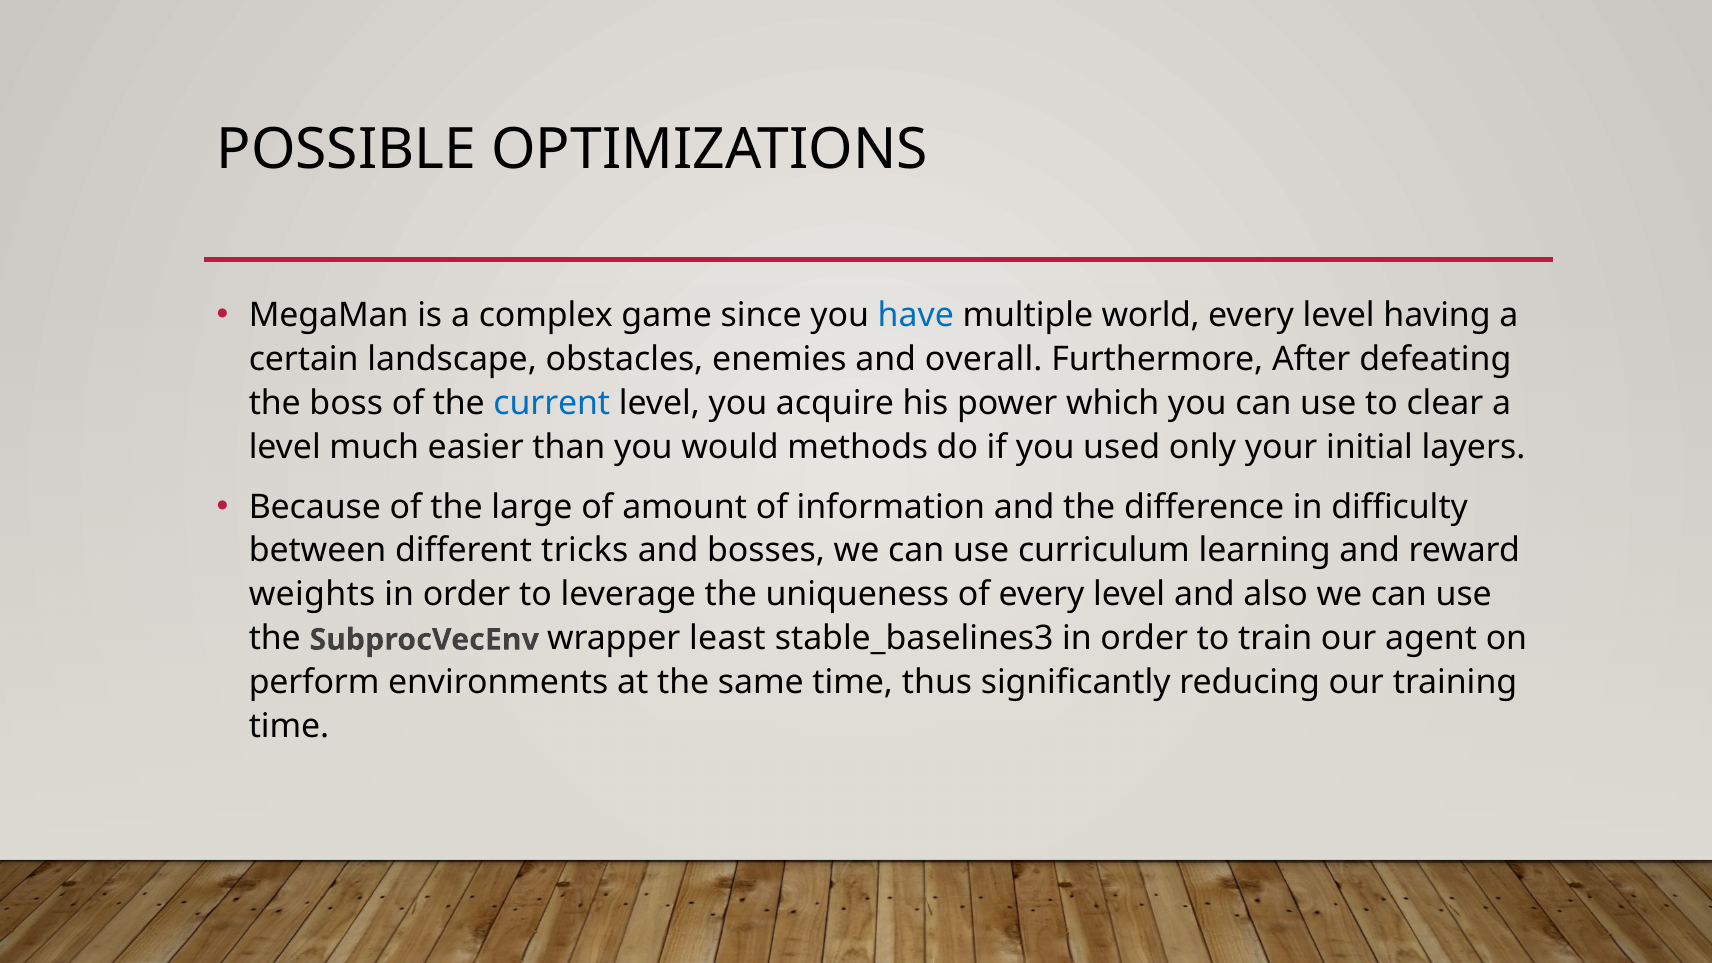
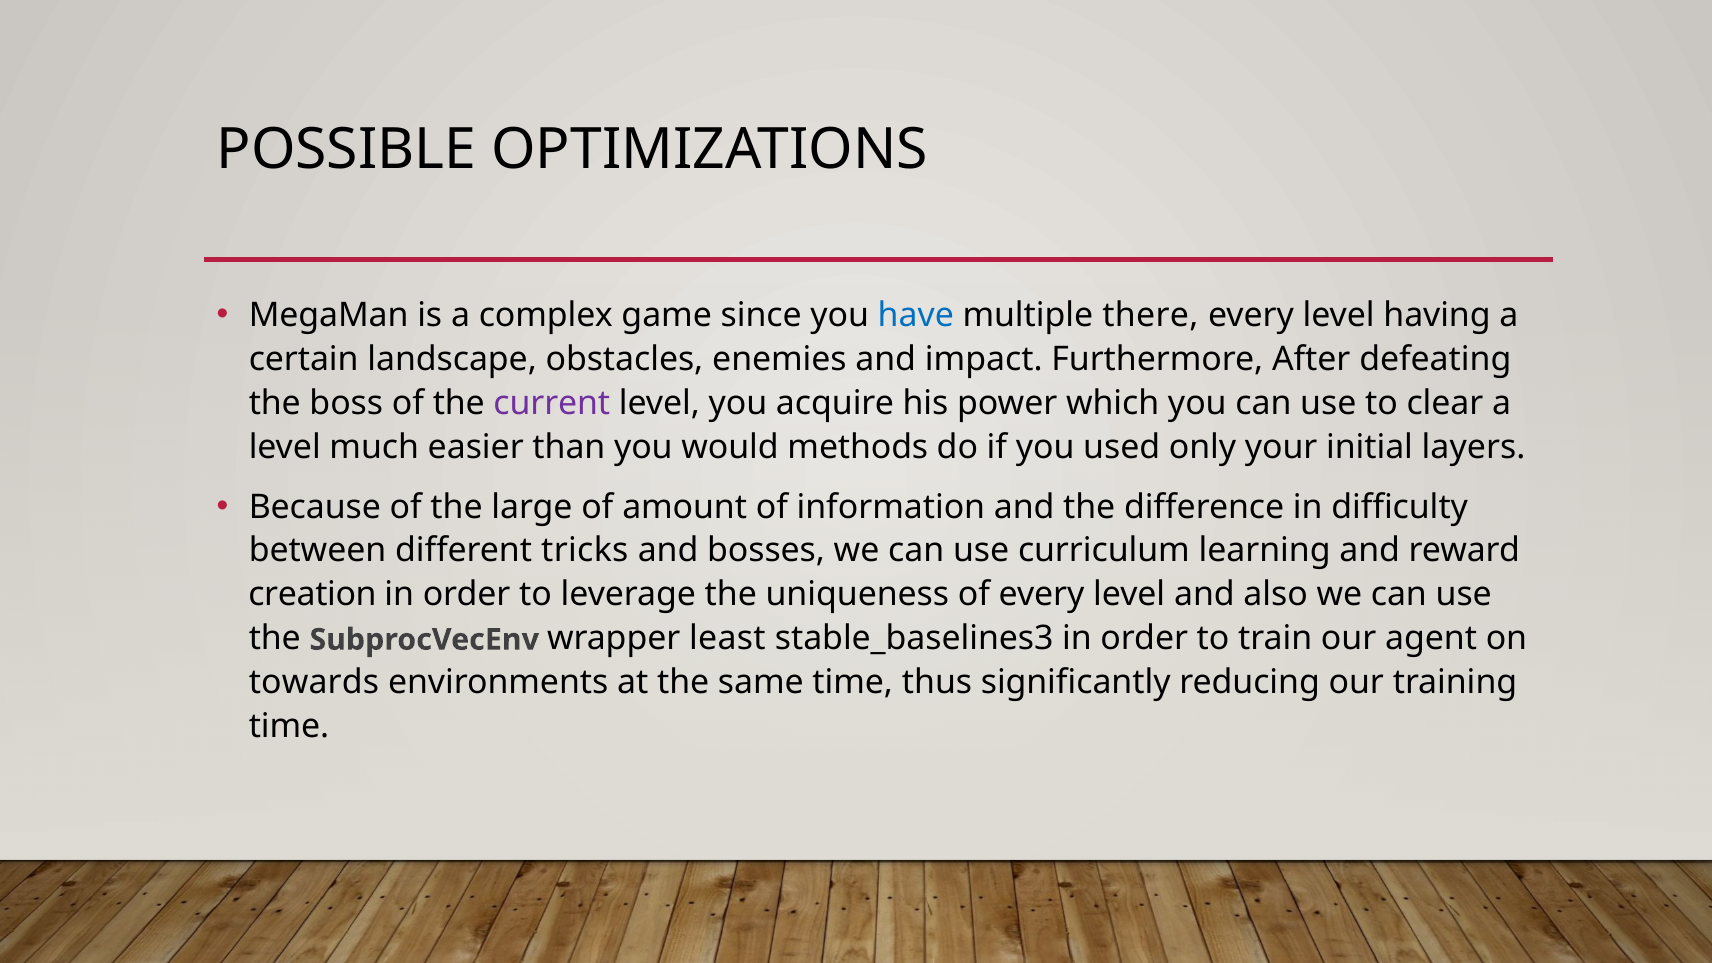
world: world -> there
overall: overall -> impact
current colour: blue -> purple
weights: weights -> creation
perform: perform -> towards
